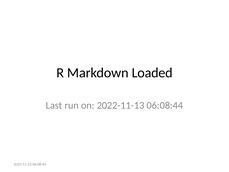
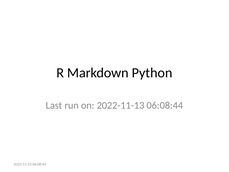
Loaded: Loaded -> Python
